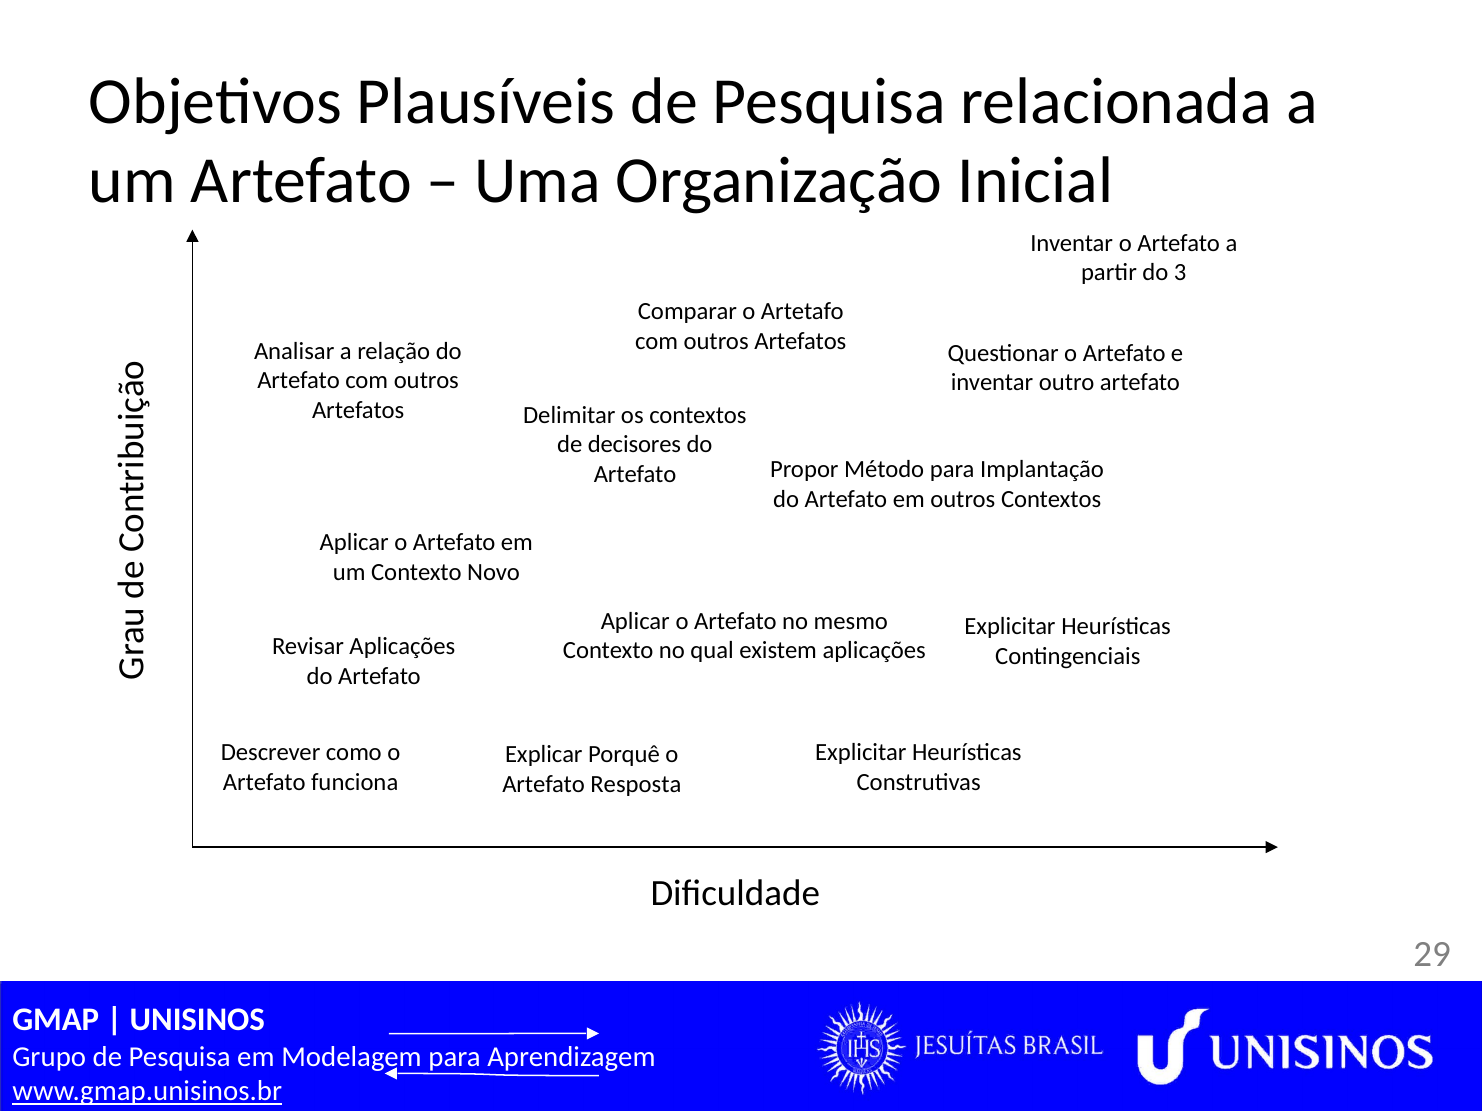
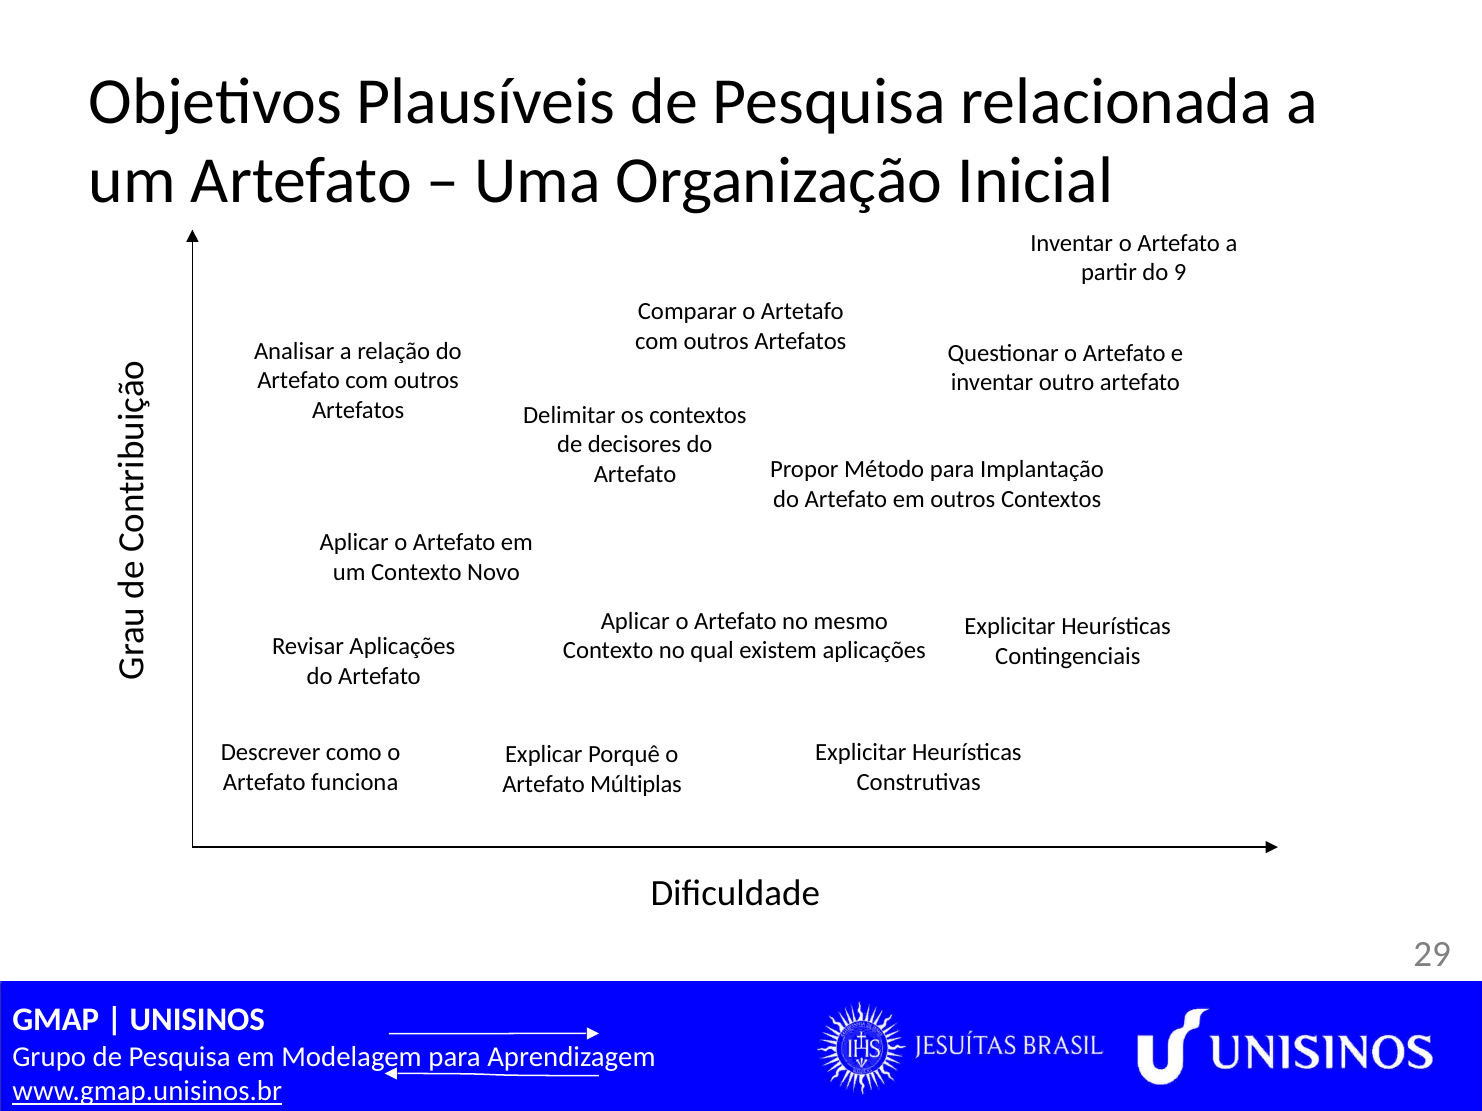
3: 3 -> 9
Resposta: Resposta -> Múltiplas
